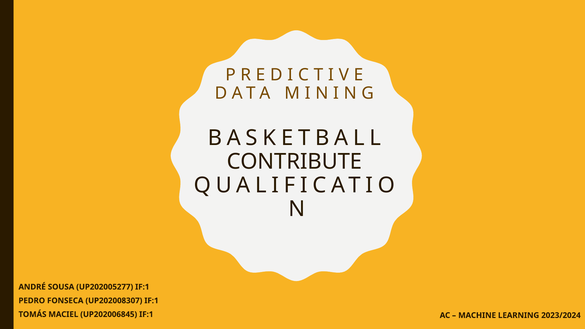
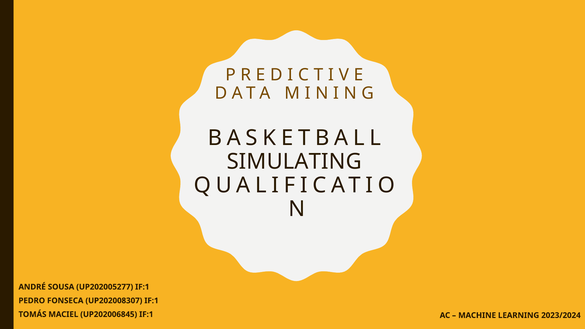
CONTRIBUTE: CONTRIBUTE -> SIMULATING
